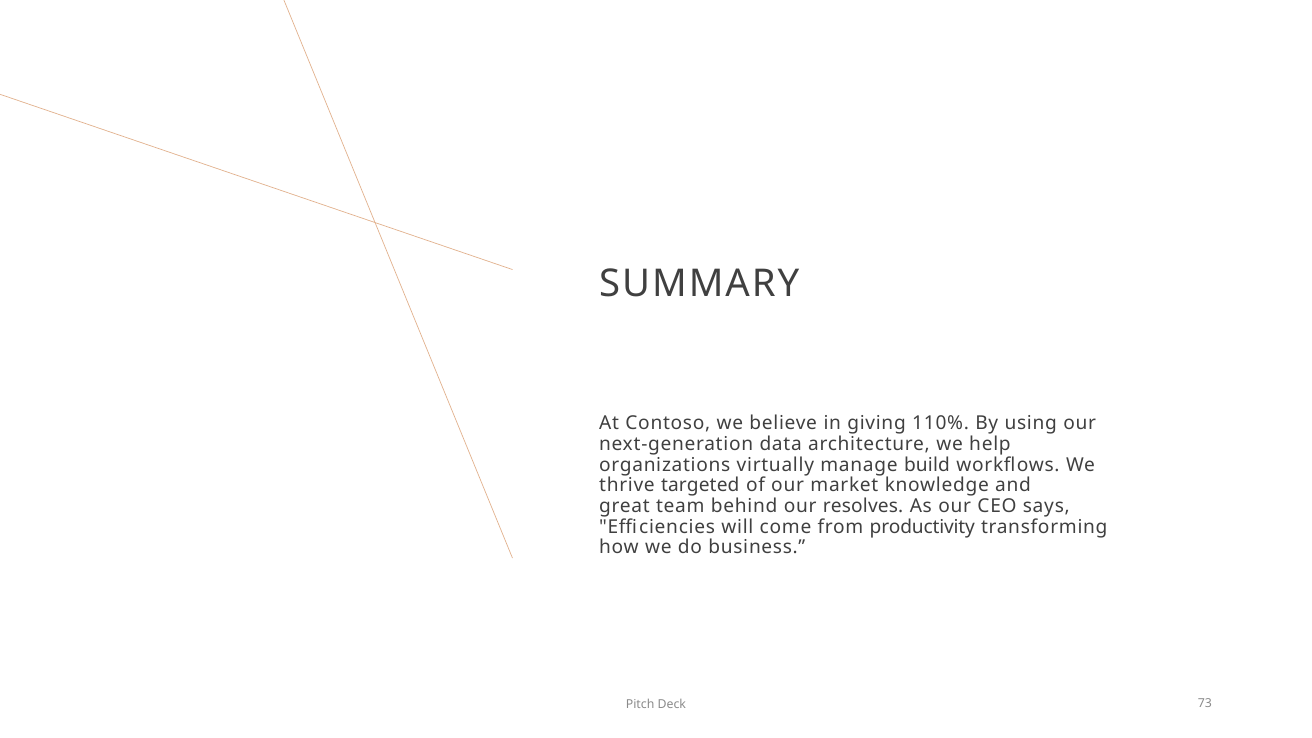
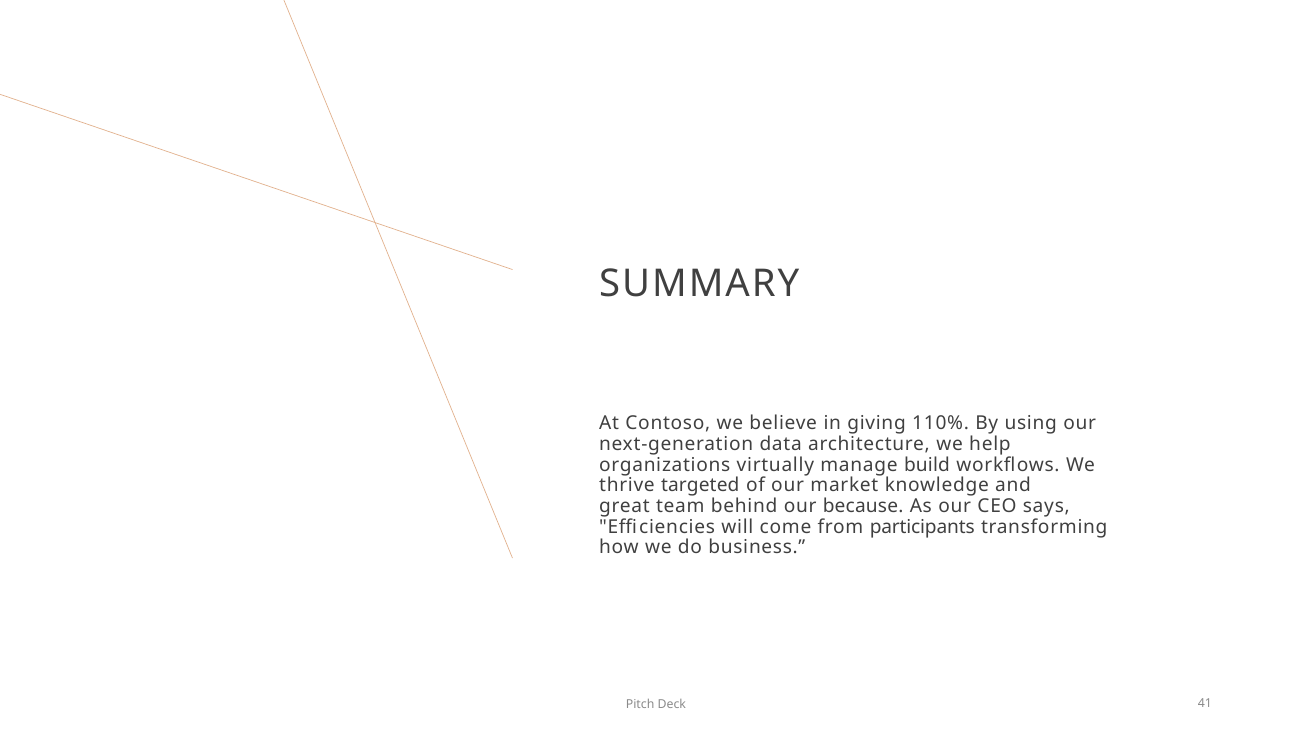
resolves: resolves -> because
productivity: productivity -> participants
73: 73 -> 41
